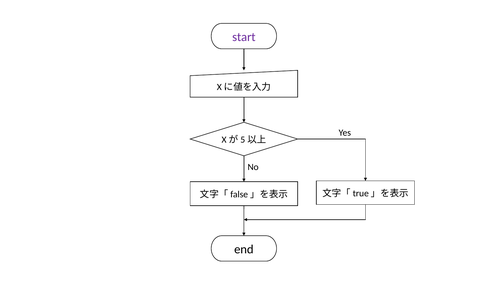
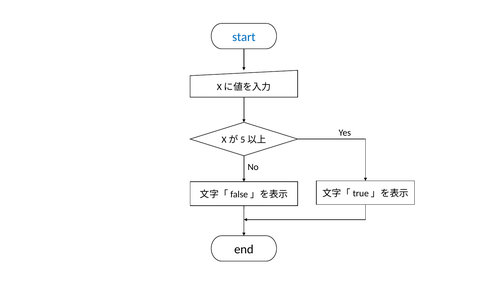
start colour: purple -> blue
